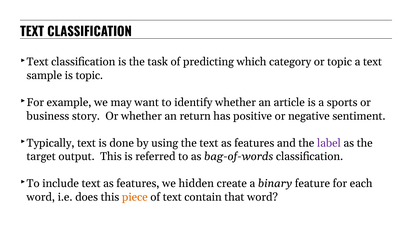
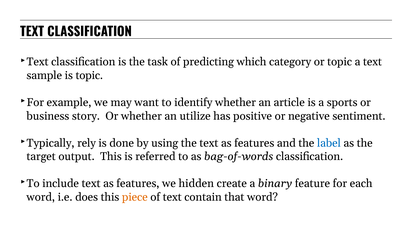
return: return -> utilize
Typically text: text -> rely
label colour: purple -> blue
